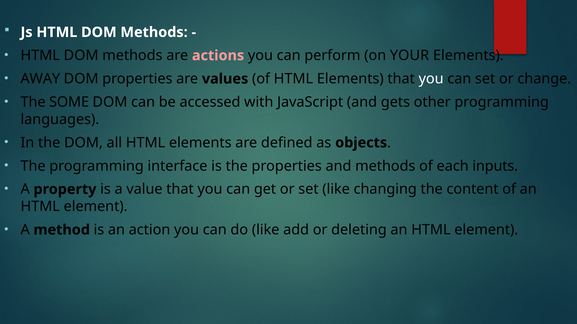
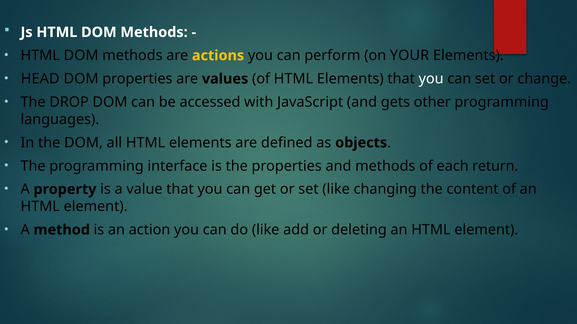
actions colour: pink -> yellow
AWAY: AWAY -> HEAD
SOME: SOME -> DROP
inputs: inputs -> return
